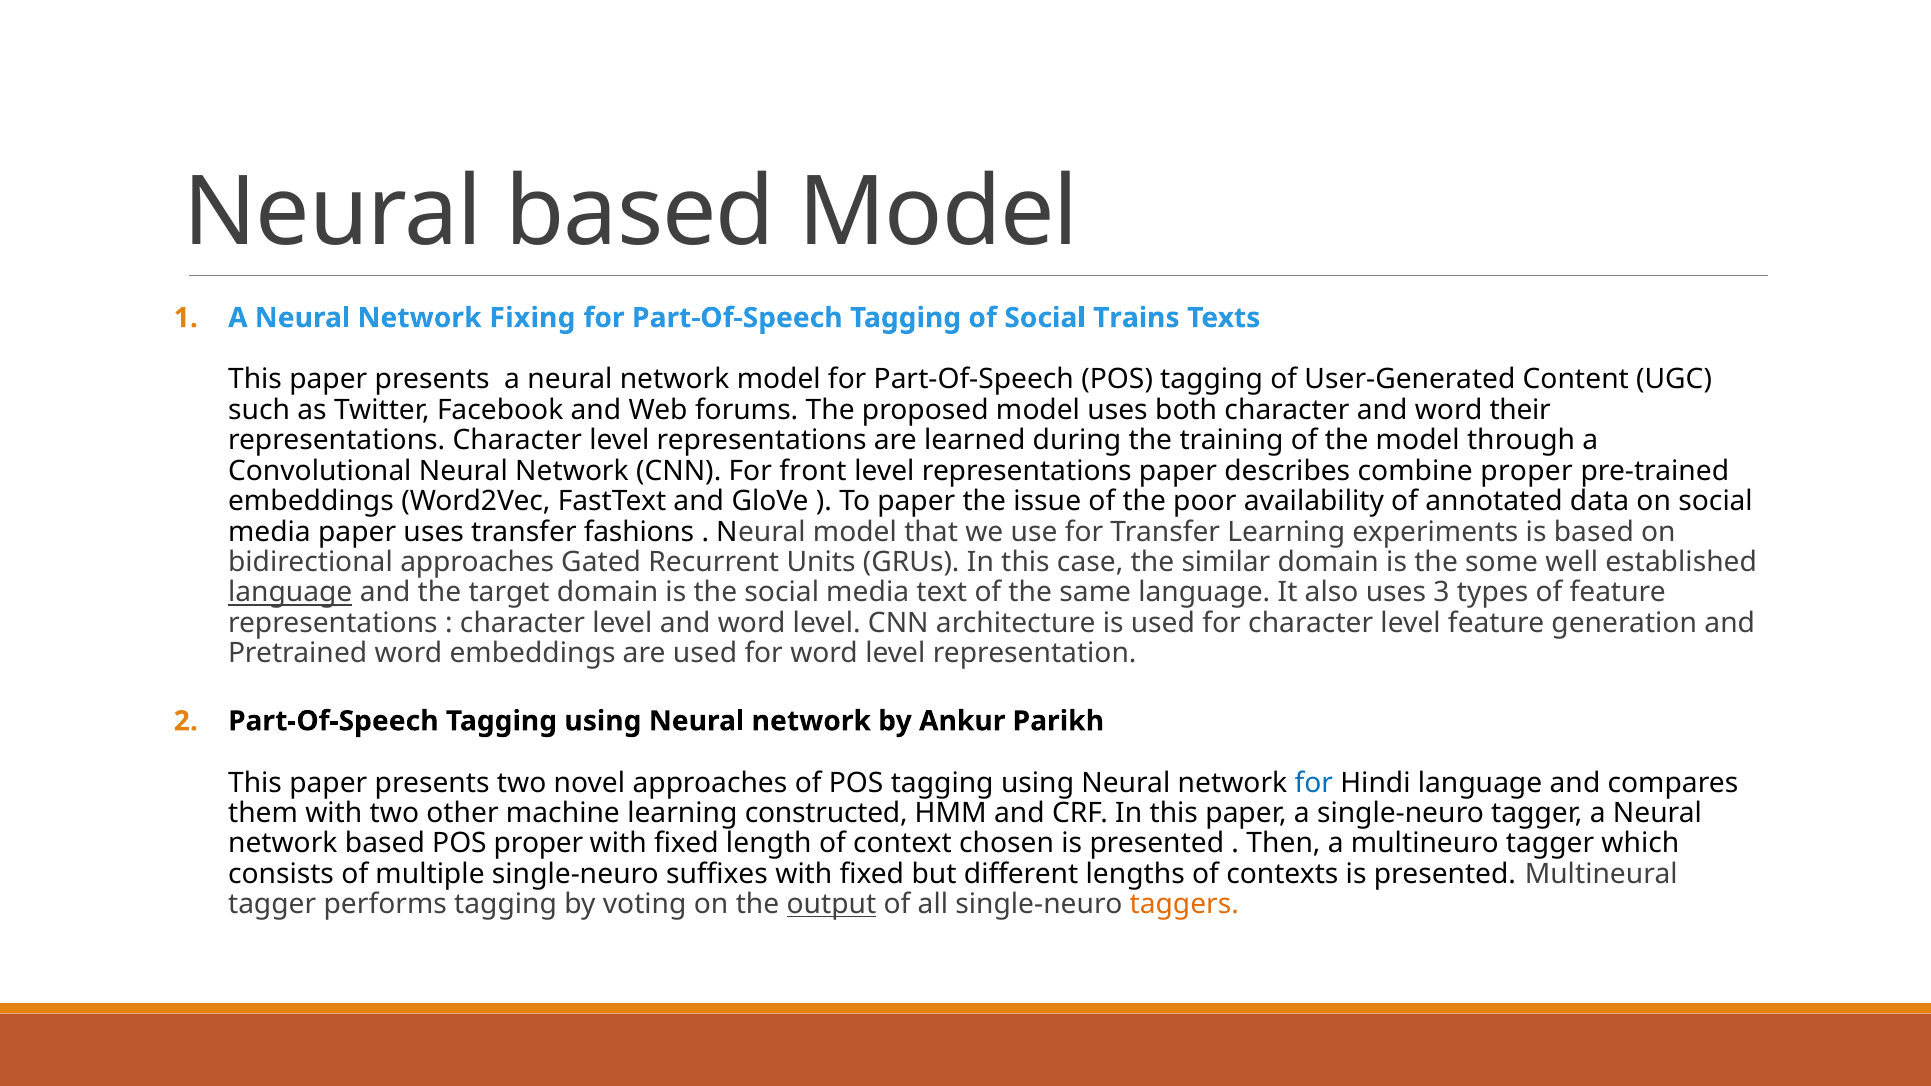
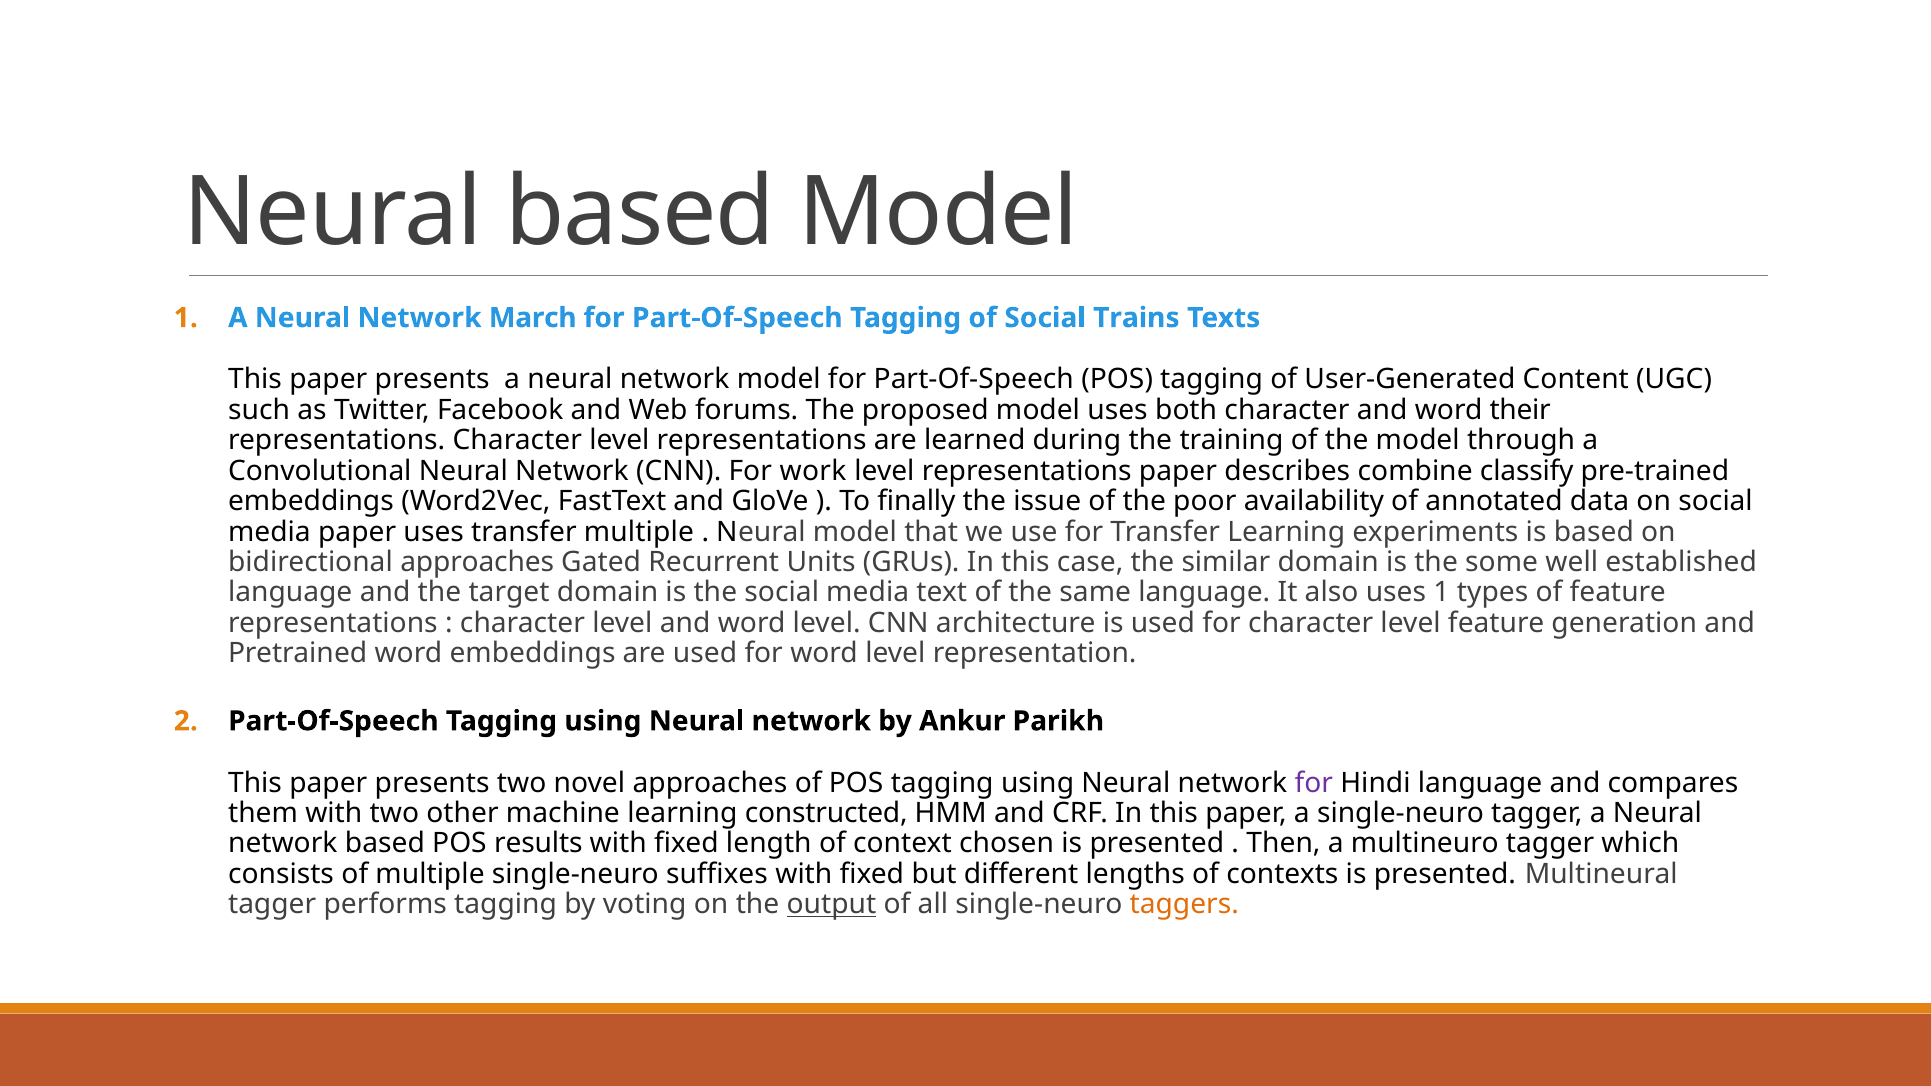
Fixing: Fixing -> March
front: front -> work
combine proper: proper -> classify
To paper: paper -> finally
transfer fashions: fashions -> multiple
language at (290, 593) underline: present -> none
uses 3: 3 -> 1
for at (1314, 783) colour: blue -> purple
POS proper: proper -> results
